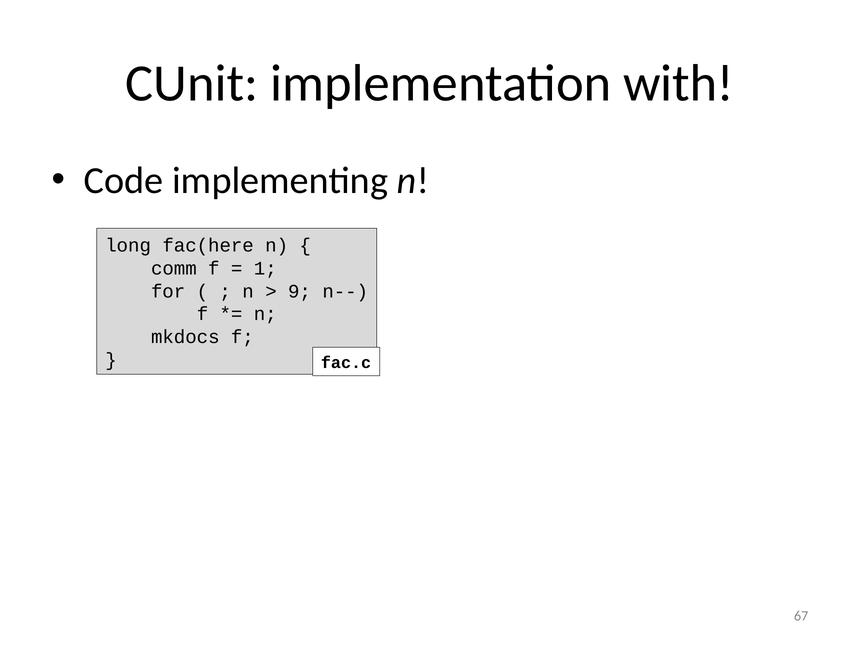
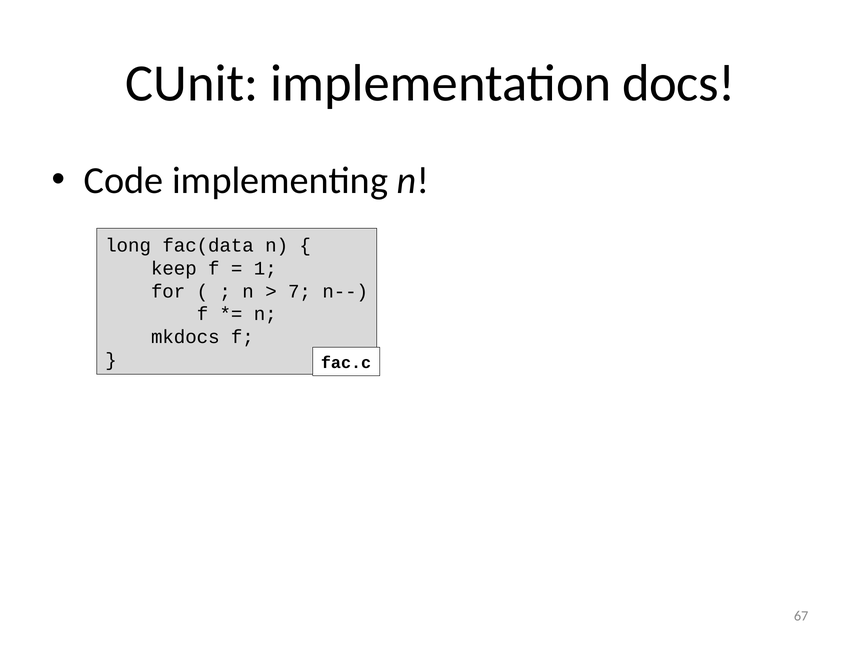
with: with -> docs
fac(here: fac(here -> fac(data
comm: comm -> keep
9: 9 -> 7
